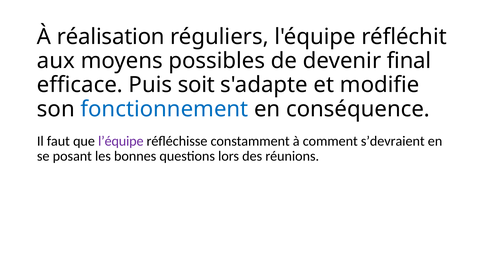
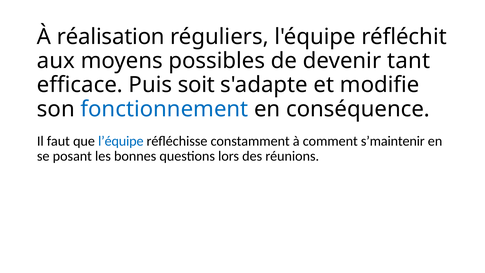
final: final -> tant
l’équipe colour: purple -> blue
s’devraient: s’devraient -> s’maintenir
